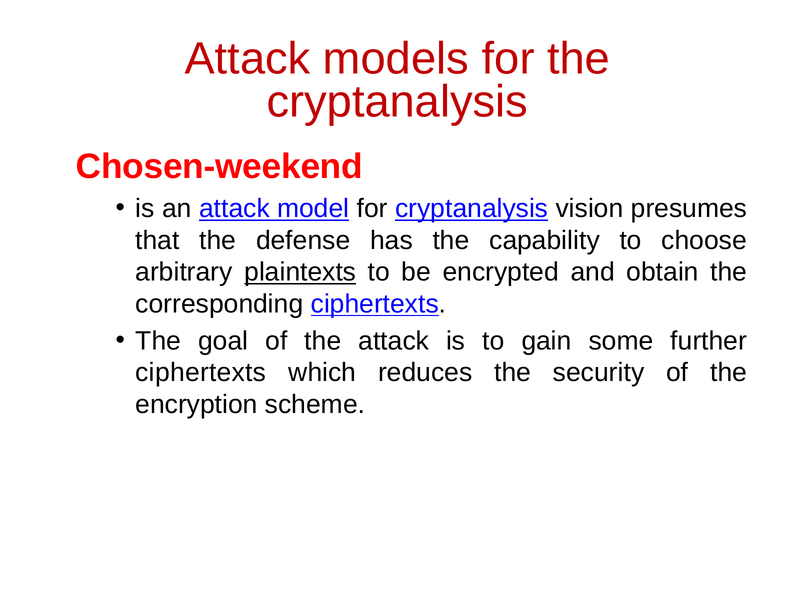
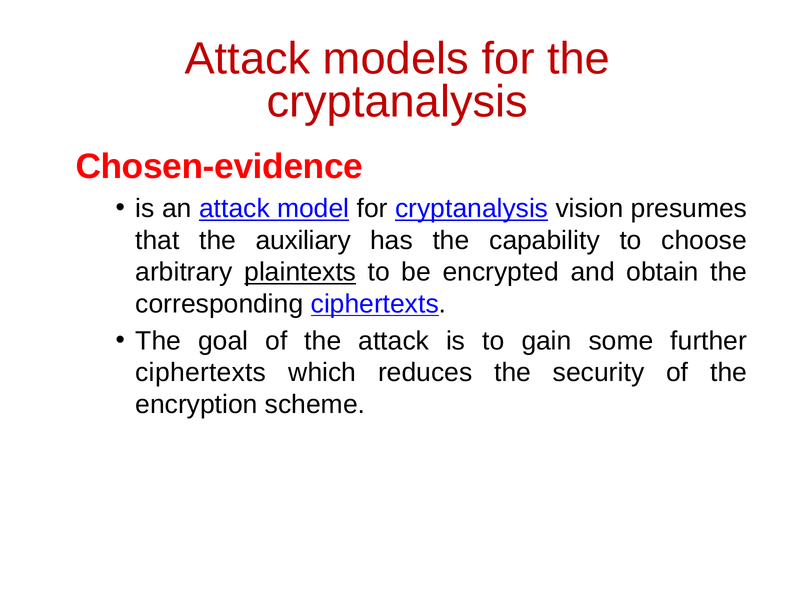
Chosen-weekend: Chosen-weekend -> Chosen-evidence
defense: defense -> auxiliary
